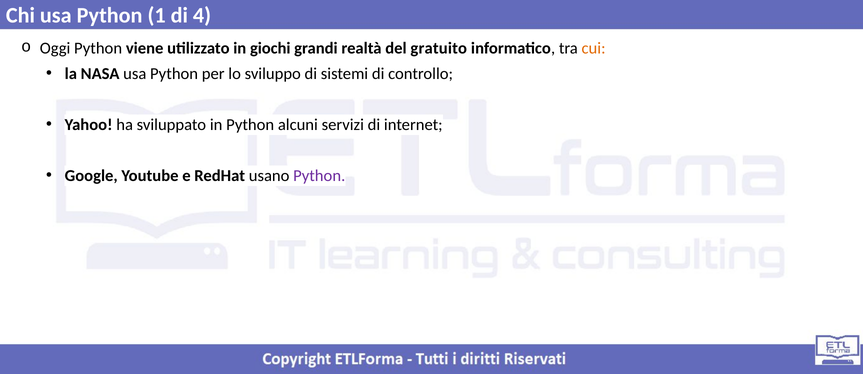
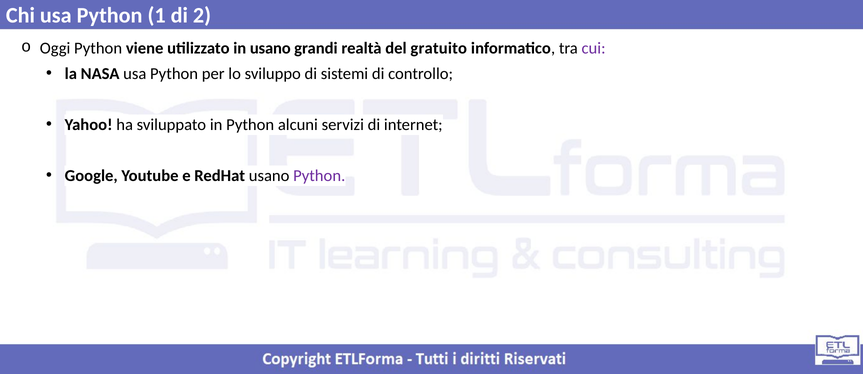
4: 4 -> 2
in giochi: giochi -> usano
cui colour: orange -> purple
